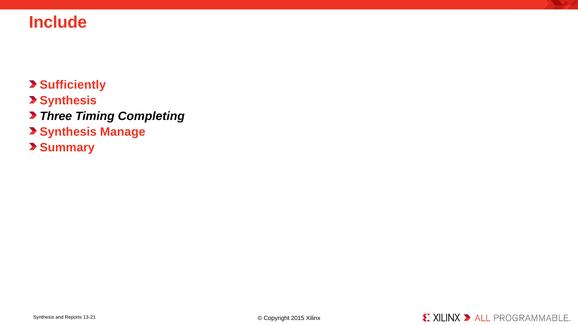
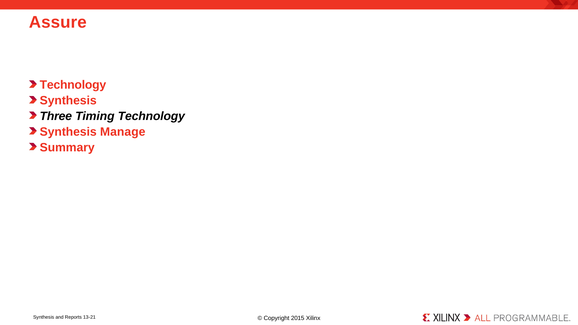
Include: Include -> Assure
Sufficiently at (73, 85): Sufficiently -> Technology
Timing Completing: Completing -> Technology
